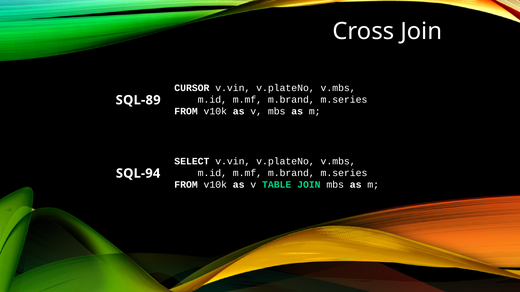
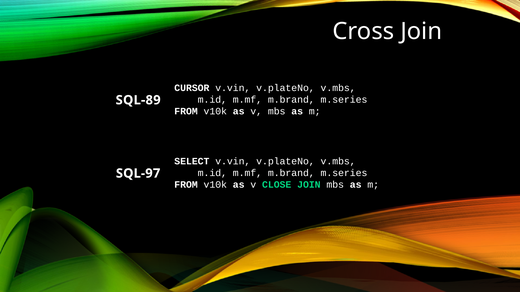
SQL-94: SQL-94 -> SQL-97
TABLE: TABLE -> CLOSE
